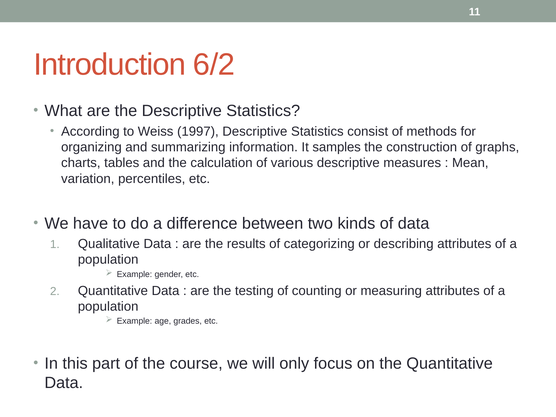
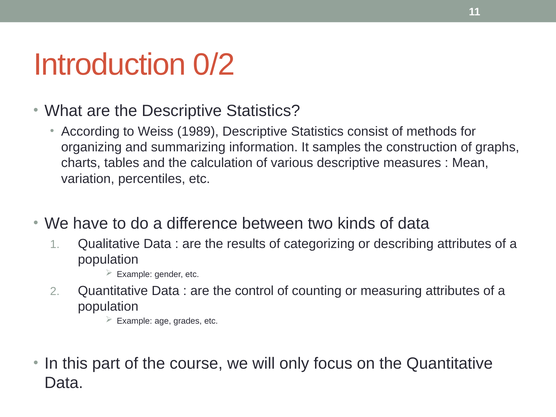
6/2: 6/2 -> 0/2
1997: 1997 -> 1989
testing: testing -> control
